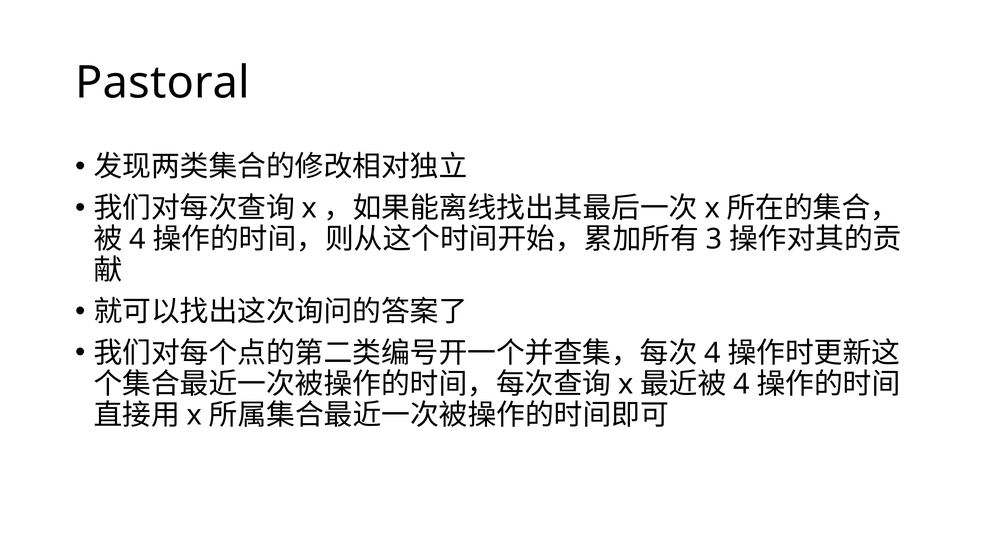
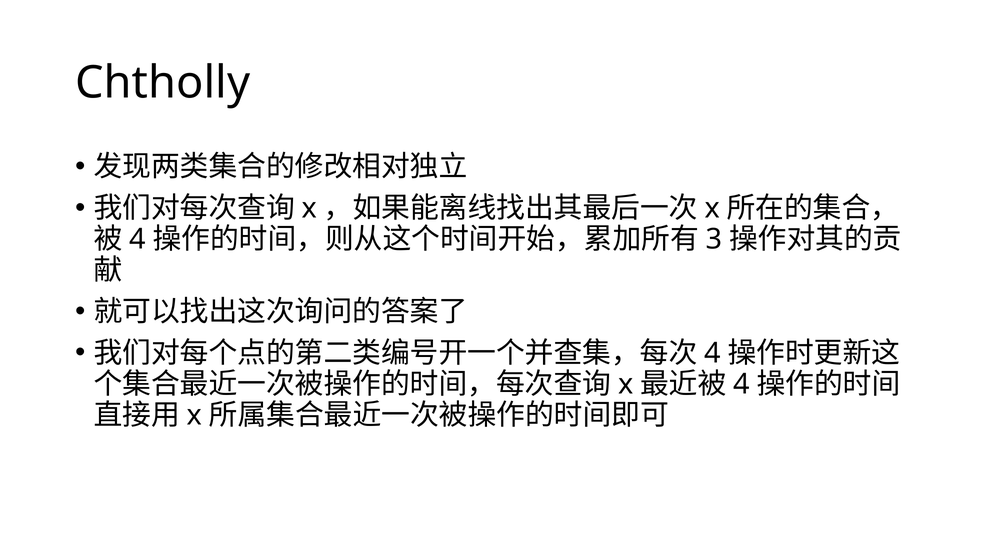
Pastoral: Pastoral -> Chtholly
